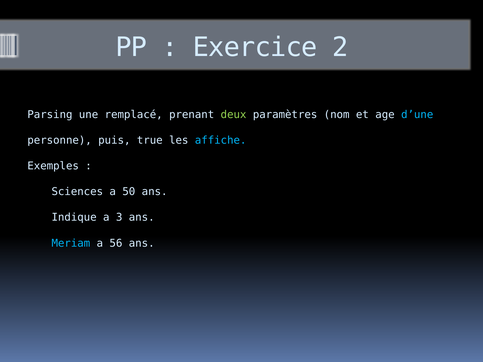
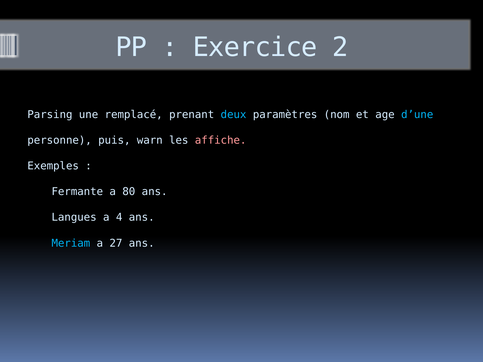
deux colour: light green -> light blue
true: true -> warn
affiche colour: light blue -> pink
Sciences: Sciences -> Fermante
50: 50 -> 80
Indique: Indique -> Langues
3: 3 -> 4
56: 56 -> 27
